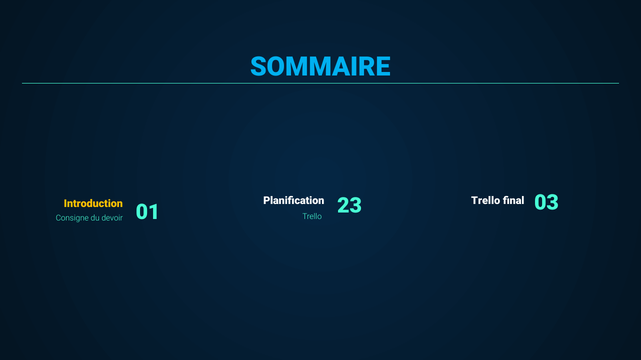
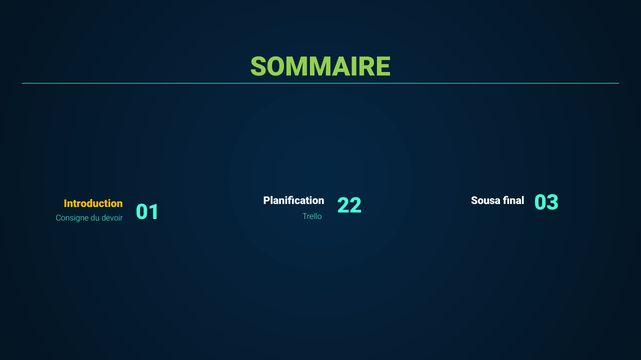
SOMMAIRE colour: light blue -> light green
Planification Trello: Trello -> Sousa
23: 23 -> 22
